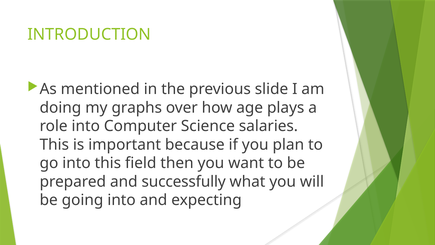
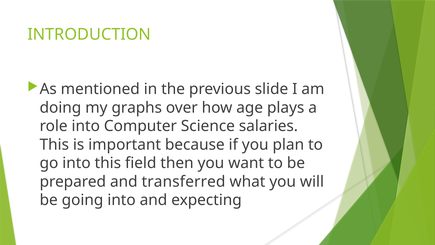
successfully: successfully -> transferred
